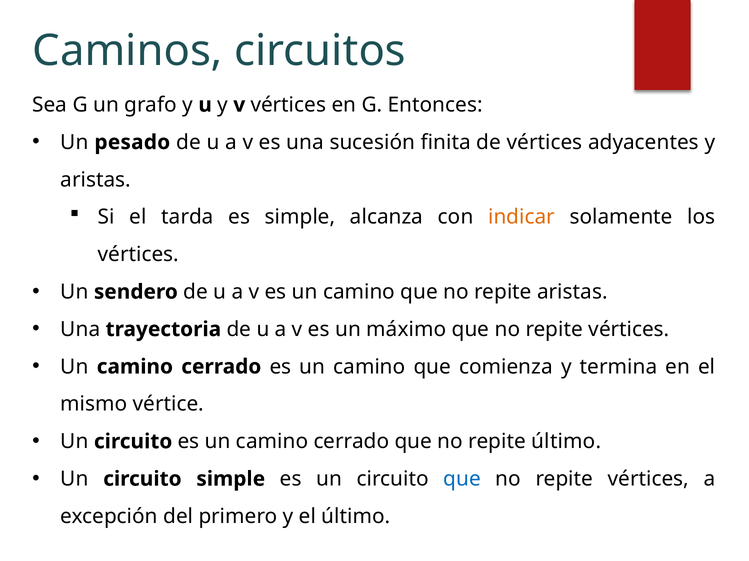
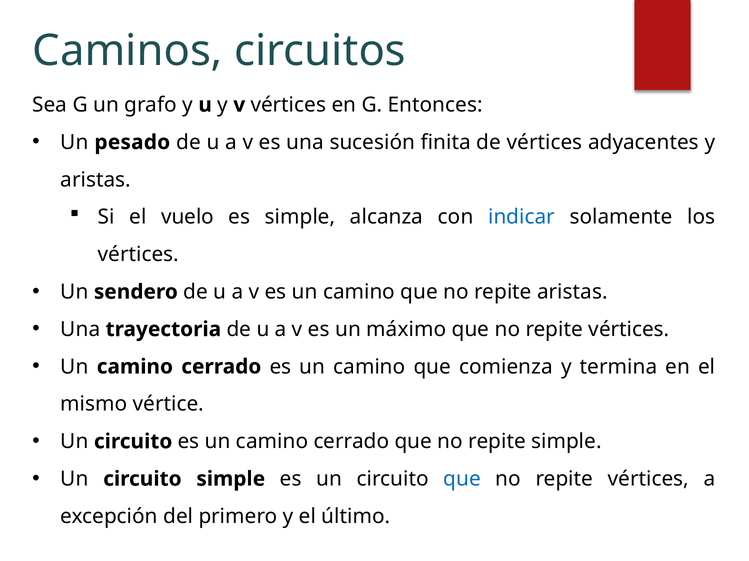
tarda: tarda -> vuelo
indicar colour: orange -> blue
repite último: último -> simple
